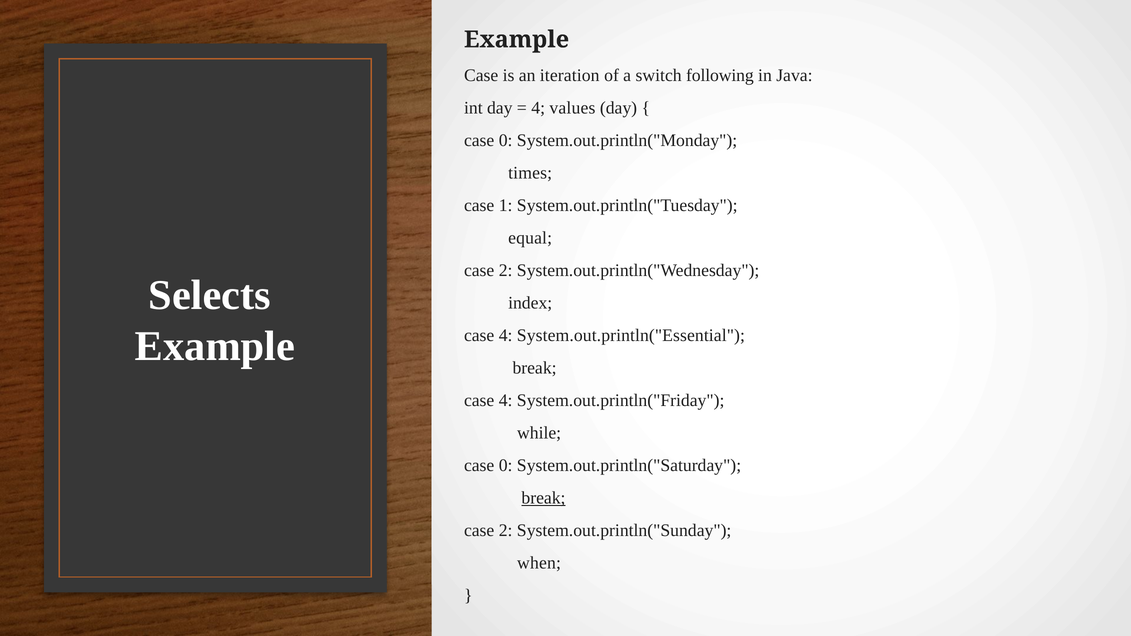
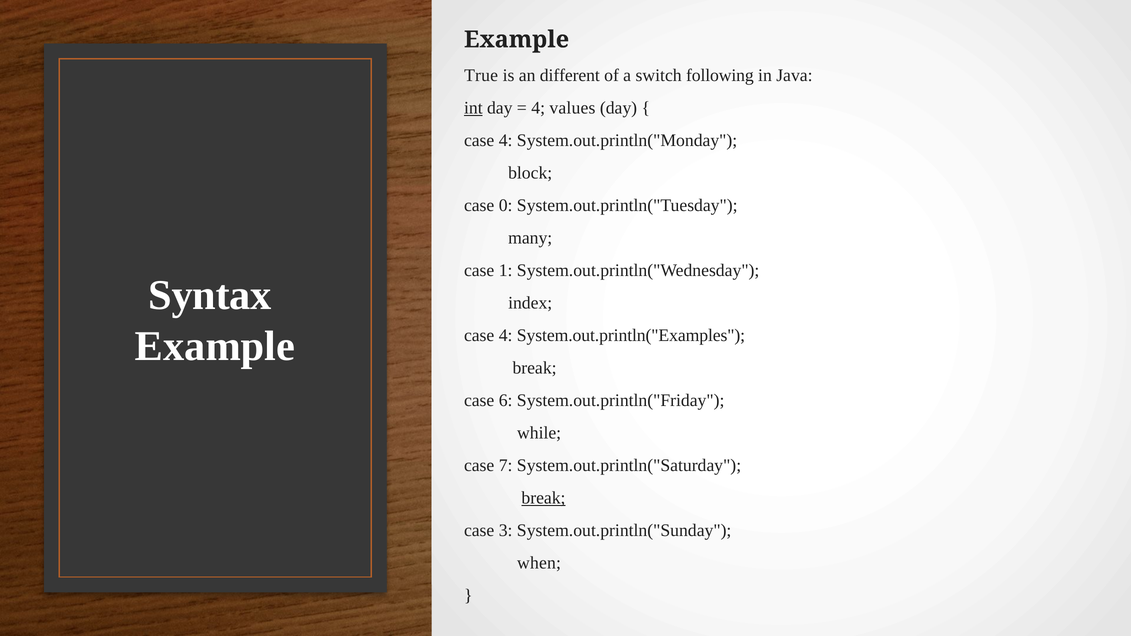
Case at (481, 75): Case -> True
iteration: iteration -> different
int underline: none -> present
0 at (506, 140): 0 -> 4
times: times -> block
1: 1 -> 0
equal: equal -> many
2 at (506, 270): 2 -> 1
Selects: Selects -> Syntax
System.out.println("Essential: System.out.println("Essential -> System.out.println("Examples
4 at (506, 401): 4 -> 6
0 at (506, 466): 0 -> 7
2 at (506, 531): 2 -> 3
